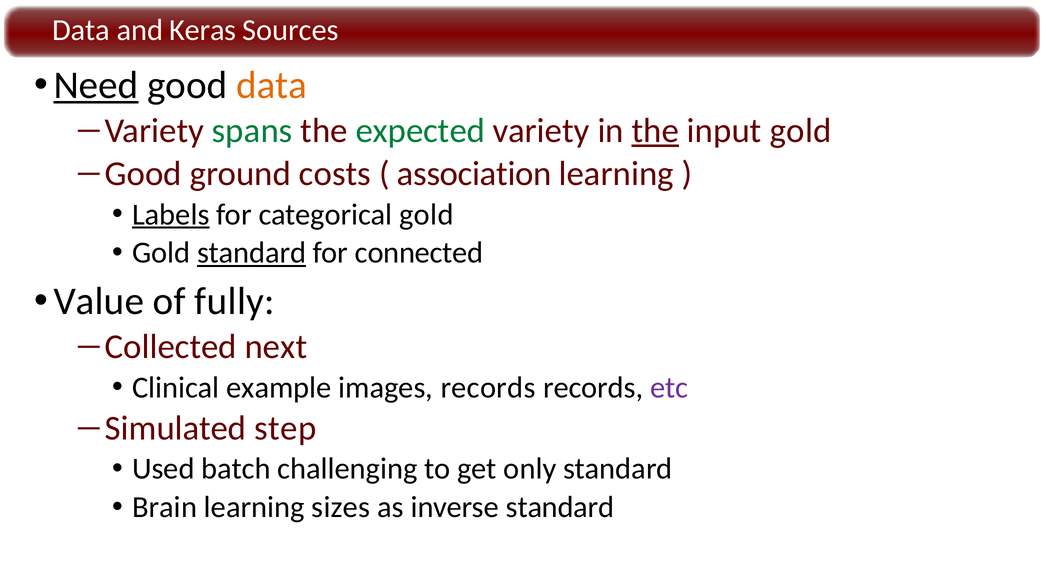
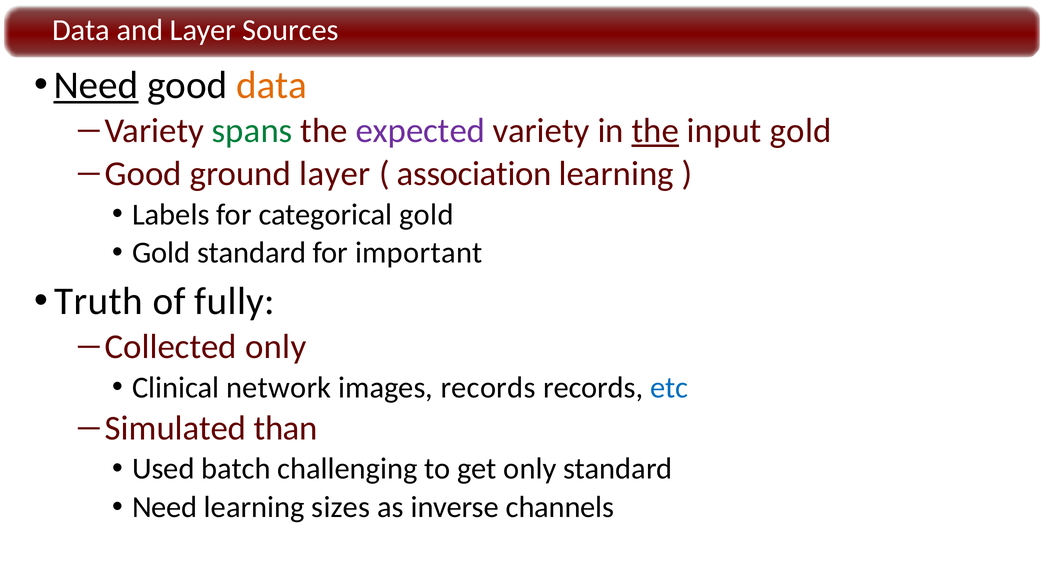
and Keras: Keras -> Layer
expected colour: green -> purple
ground costs: costs -> layer
Labels underline: present -> none
standard at (252, 253) underline: present -> none
connected: connected -> important
Value: Value -> Truth
next at (276, 347): next -> only
example: example -> network
etc colour: purple -> blue
step: step -> than
Brain at (165, 507): Brain -> Need
inverse standard: standard -> channels
